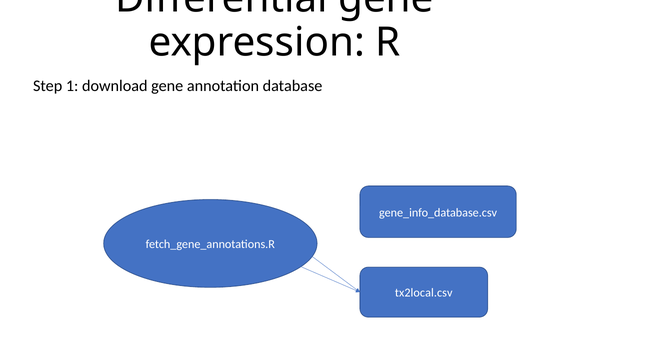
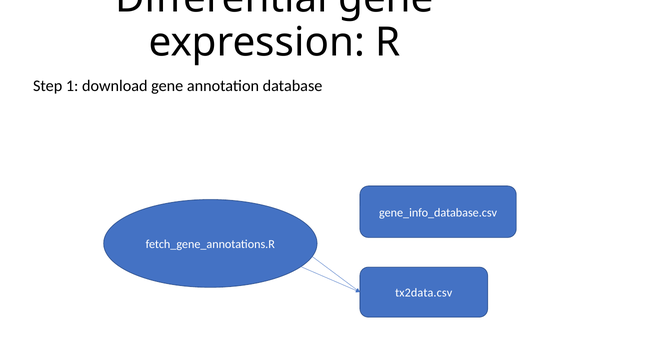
tx2local.csv: tx2local.csv -> tx2data.csv
